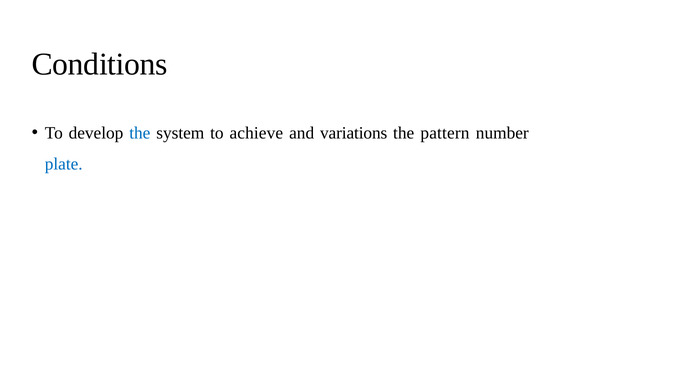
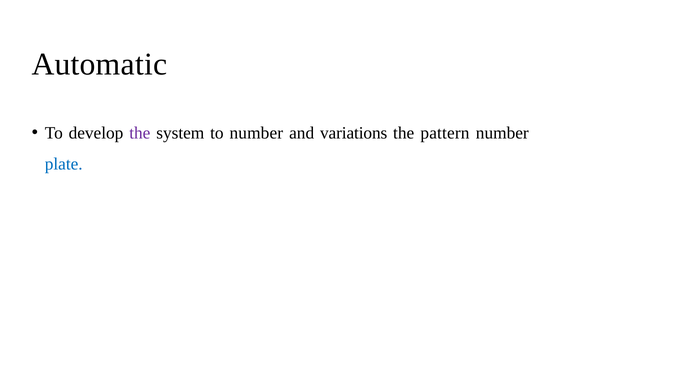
Conditions: Conditions -> Automatic
the at (140, 133) colour: blue -> purple
to achieve: achieve -> number
